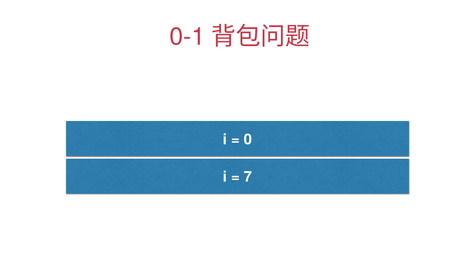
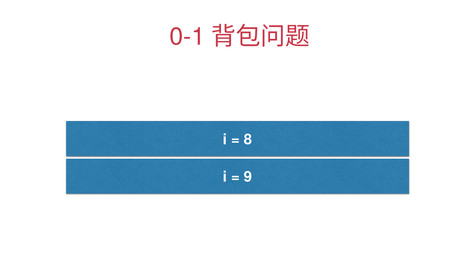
0: 0 -> 8
7: 7 -> 9
